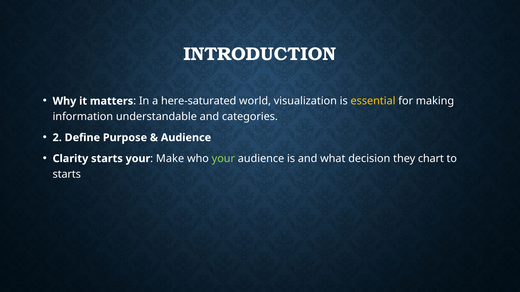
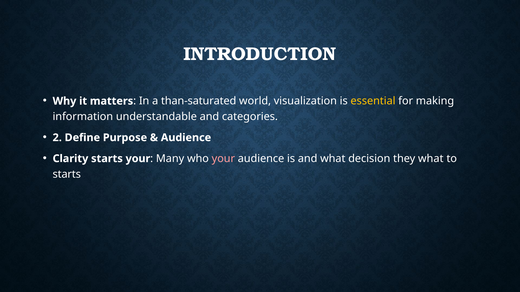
here-saturated: here-saturated -> than-saturated
Make: Make -> Many
your at (223, 159) colour: light green -> pink
they chart: chart -> what
